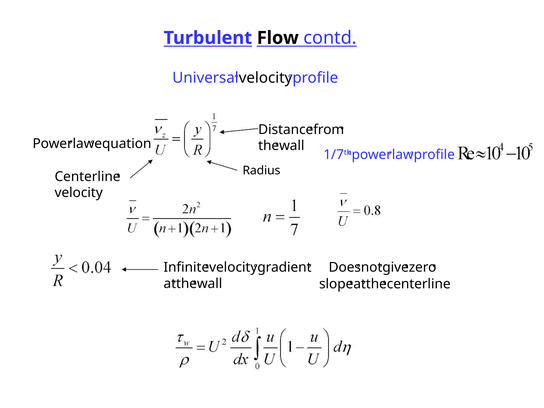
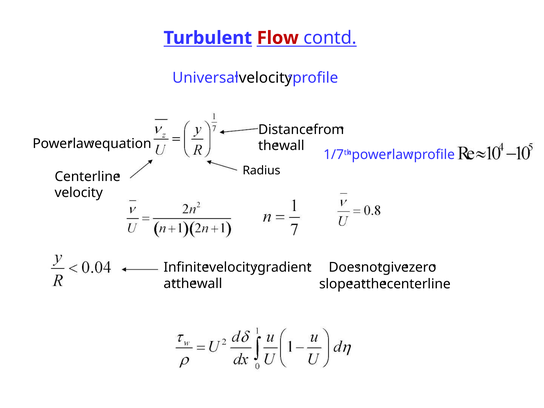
Flow colour: black -> red
